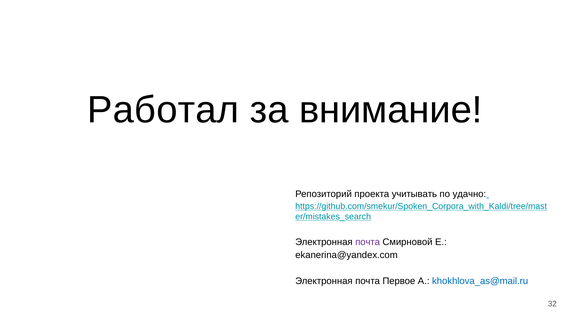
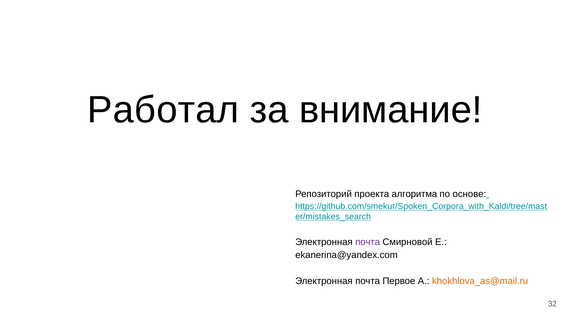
учитывать: учитывать -> алгоритма
удачно: удачно -> основе
khokhlova_as@mail.ru colour: blue -> orange
